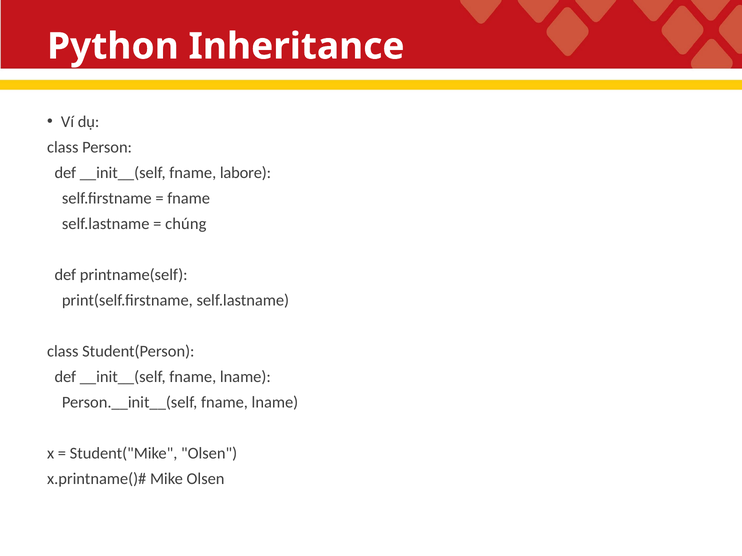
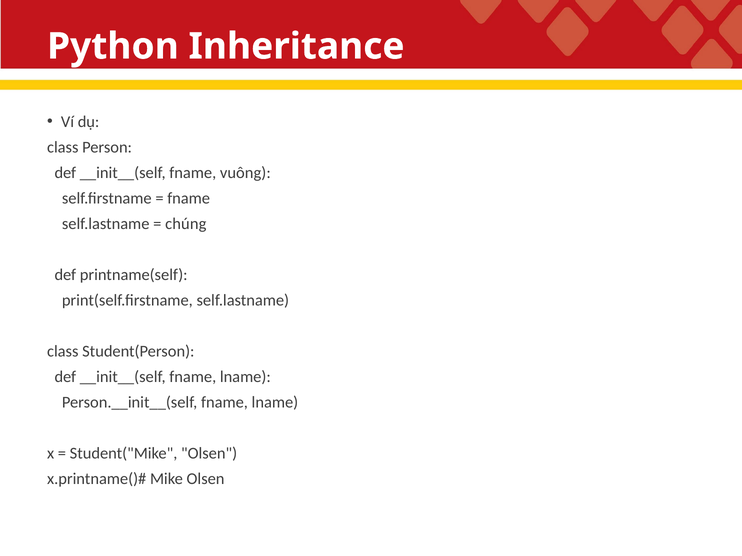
labore: labore -> vuông
